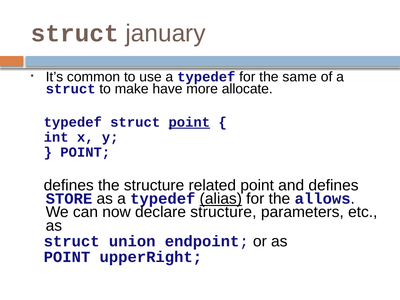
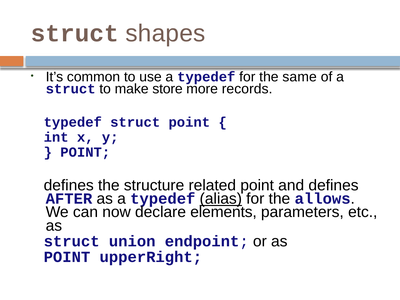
january: january -> shapes
have: have -> store
allocate: allocate -> records
point at (189, 122) underline: present -> none
STORE: STORE -> AFTER
declare structure: structure -> elements
